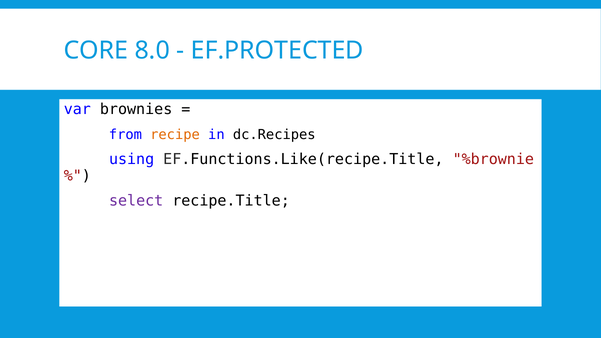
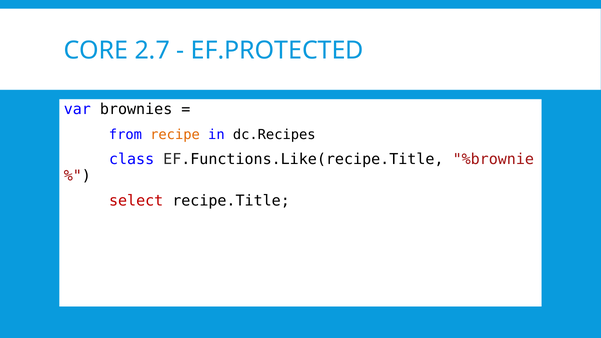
8.0: 8.0 -> 2.7
using: using -> class
select colour: purple -> red
